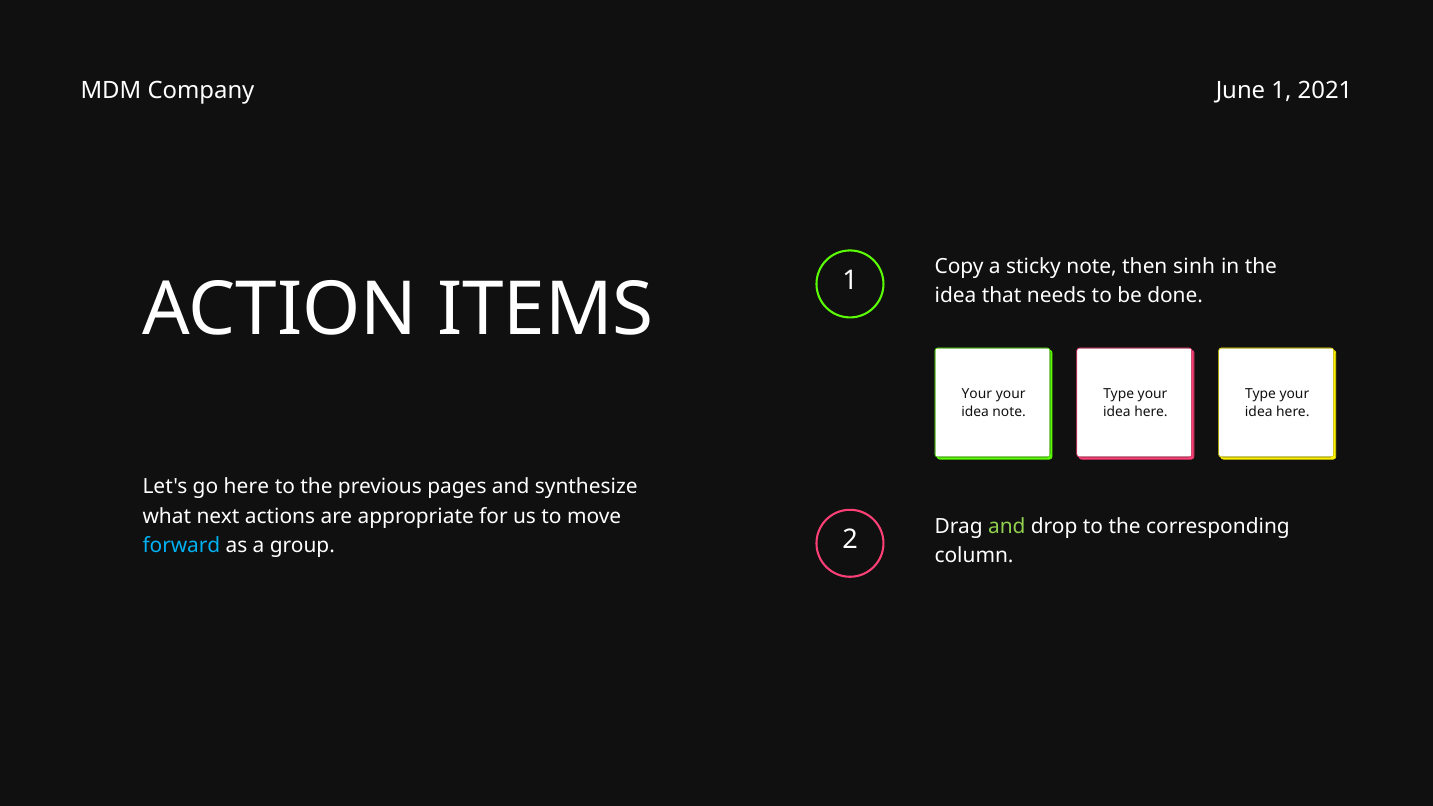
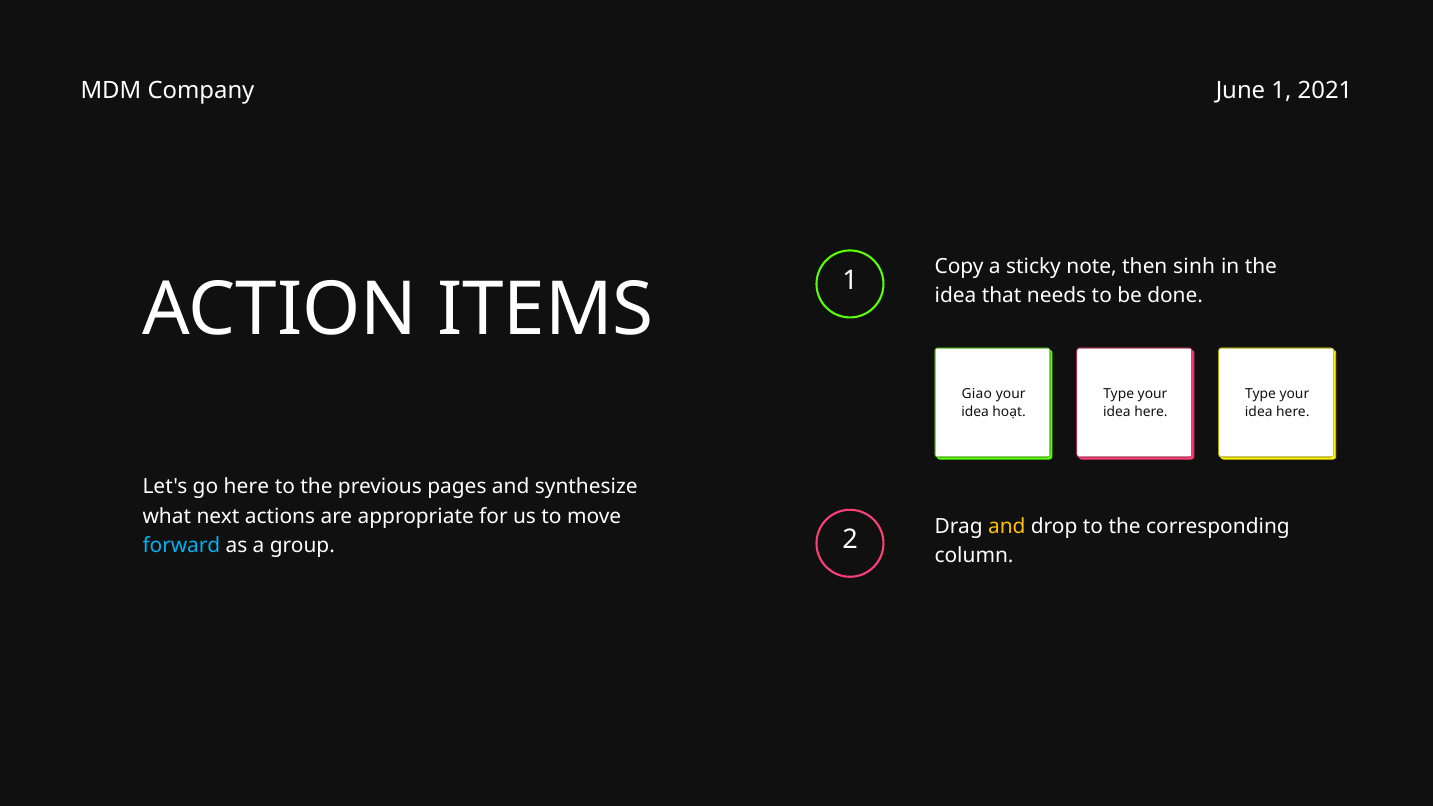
Your at (977, 394): Your -> Giao
idea note: note -> hoạt
and at (1007, 526) colour: light green -> yellow
